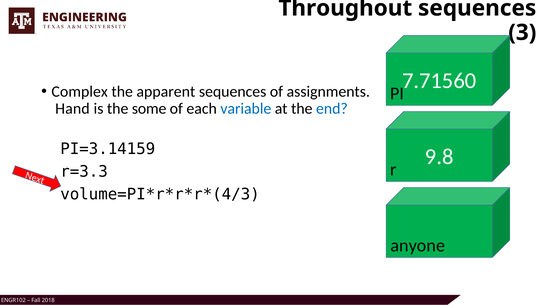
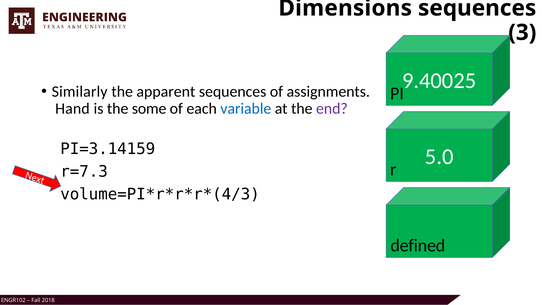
Throughout: Throughout -> Dimensions
7.71560: 7.71560 -> 9.40025
Complex: Complex -> Similarly
end colour: blue -> purple
9.8: 9.8 -> 5.0
r=3.3: r=3.3 -> r=7.3
anyone: anyone -> defined
